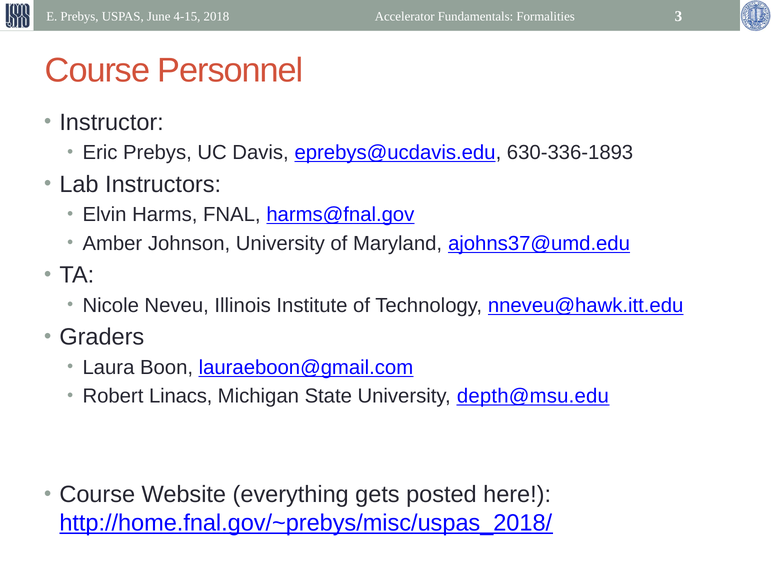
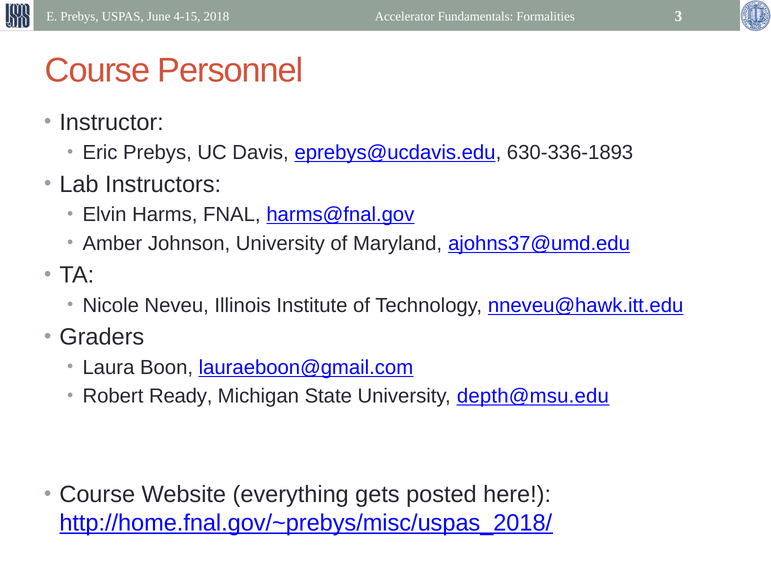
Linacs: Linacs -> Ready
